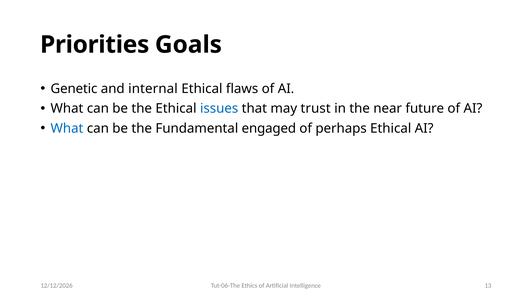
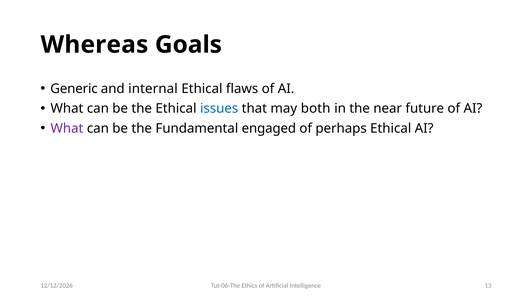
Priorities: Priorities -> Whereas
Genetic: Genetic -> Generic
trust: trust -> both
What at (67, 129) colour: blue -> purple
